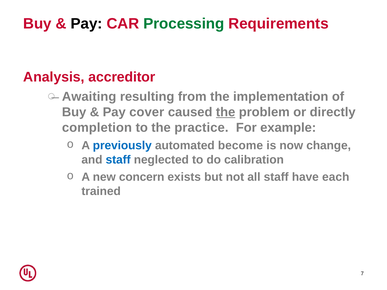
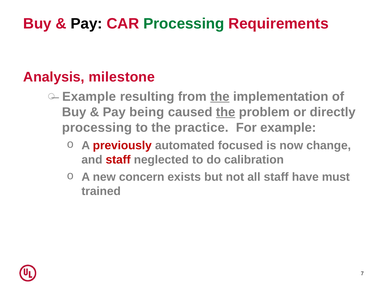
accreditor: accreditor -> milestone
Awaiting at (89, 97): Awaiting -> Example
the at (220, 97) underline: none -> present
cover: cover -> being
completion at (97, 128): completion -> processing
previously colour: blue -> red
become: become -> focused
staff at (118, 160) colour: blue -> red
each: each -> must
